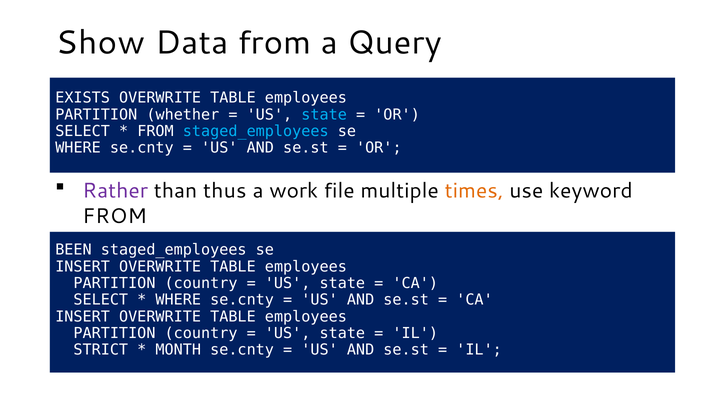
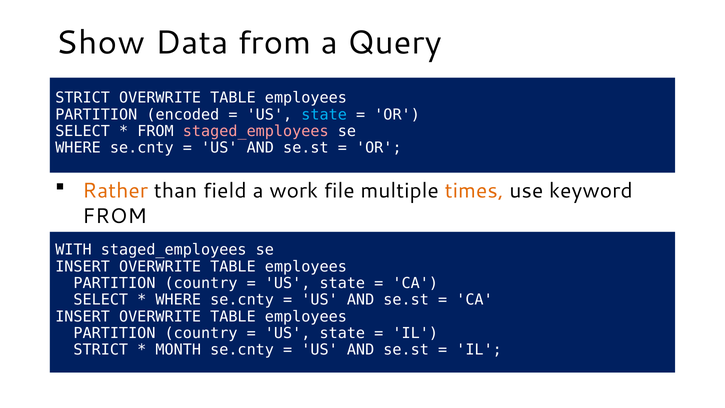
EXISTS at (83, 98): EXISTS -> STRICT
whether: whether -> encoded
staged_employees at (256, 131) colour: light blue -> pink
Rather colour: purple -> orange
thus: thus -> field
BEEN: BEEN -> WITH
